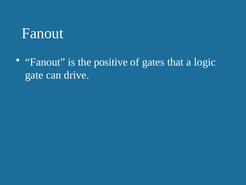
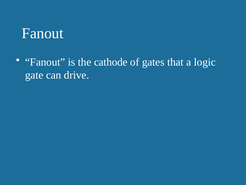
positive: positive -> cathode
